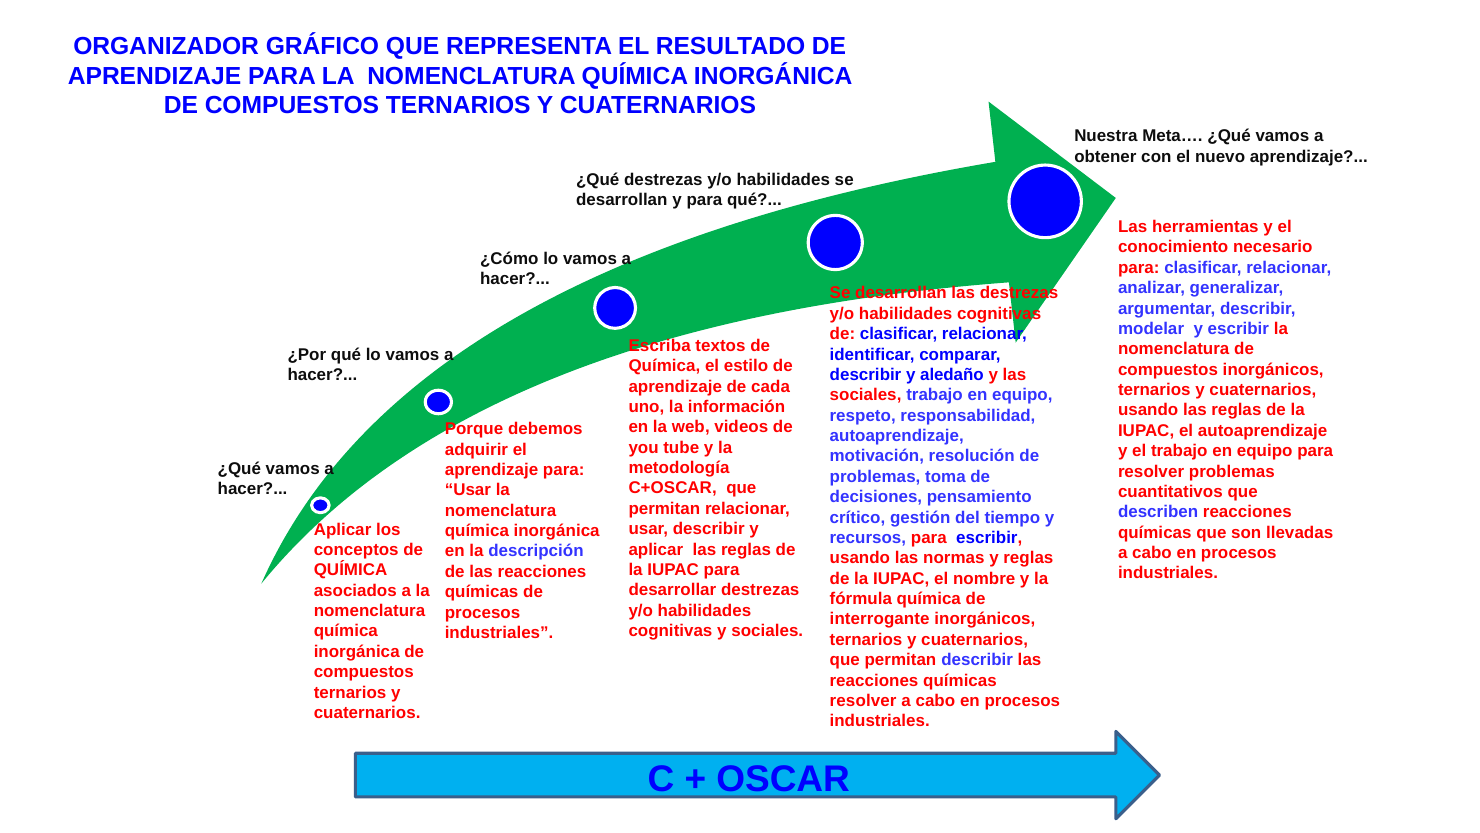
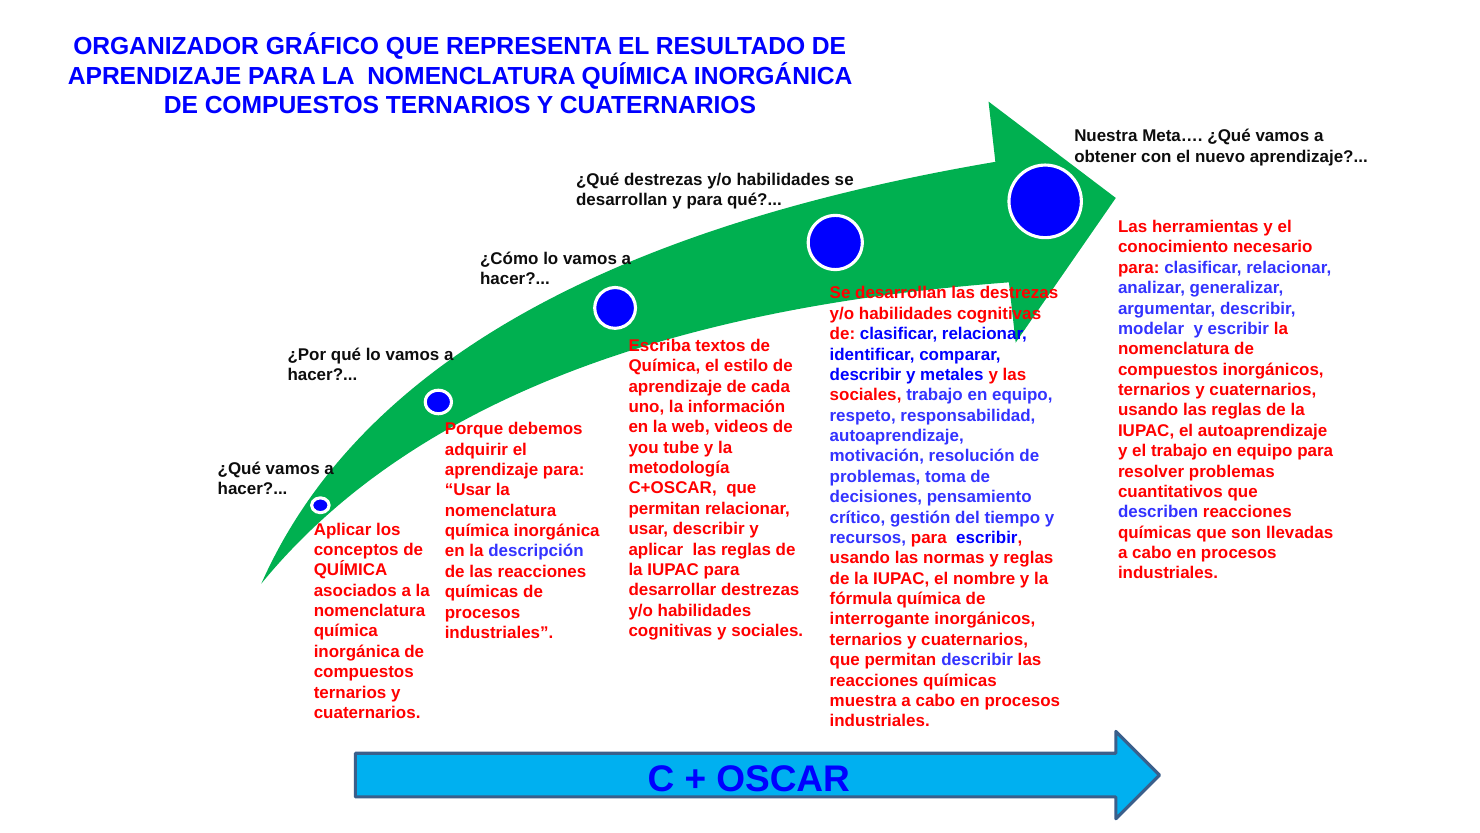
aledaño: aledaño -> metales
resolver at (863, 700): resolver -> muestra
